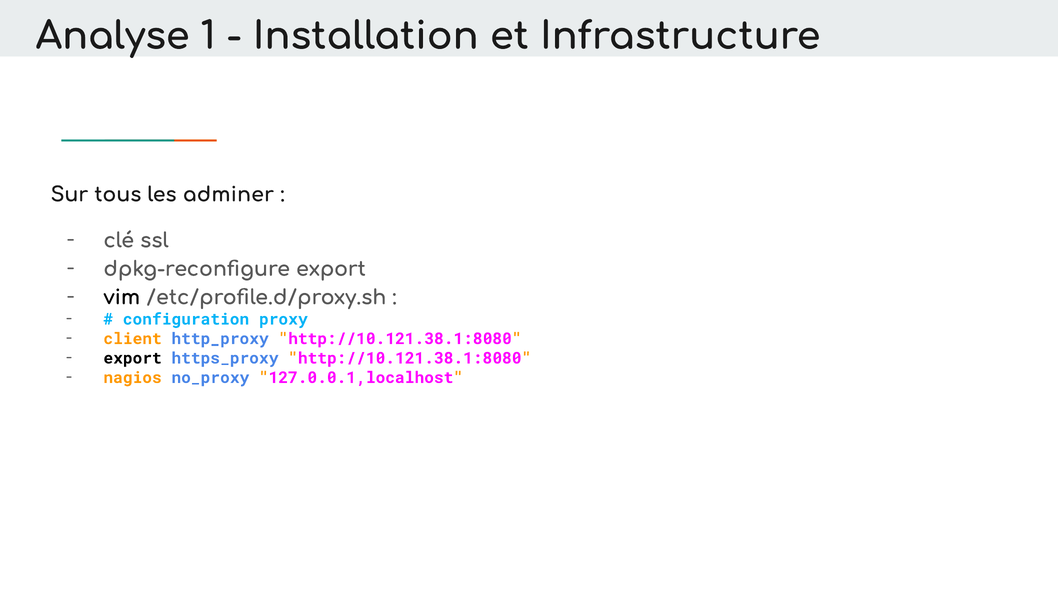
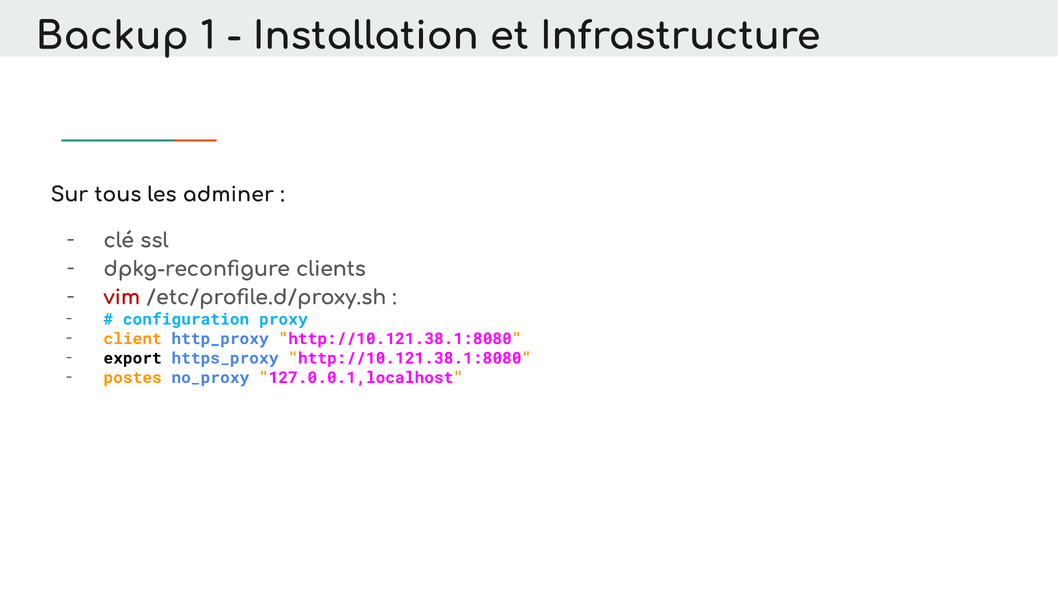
Analyse: Analyse -> Backup
dpkg-reconfigure export: export -> clients
vim colour: black -> red
nagios: nagios -> postes
